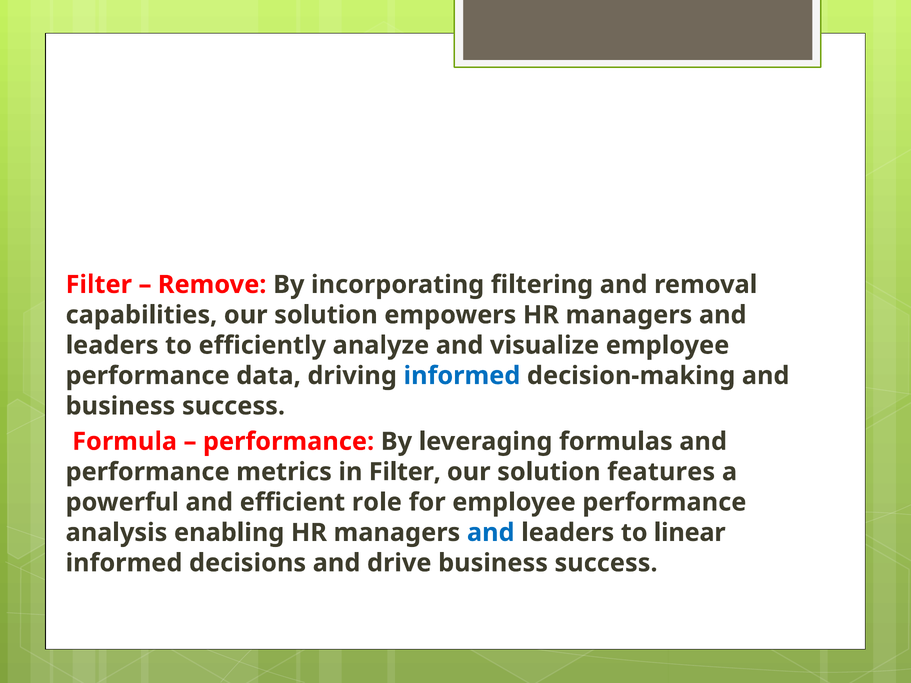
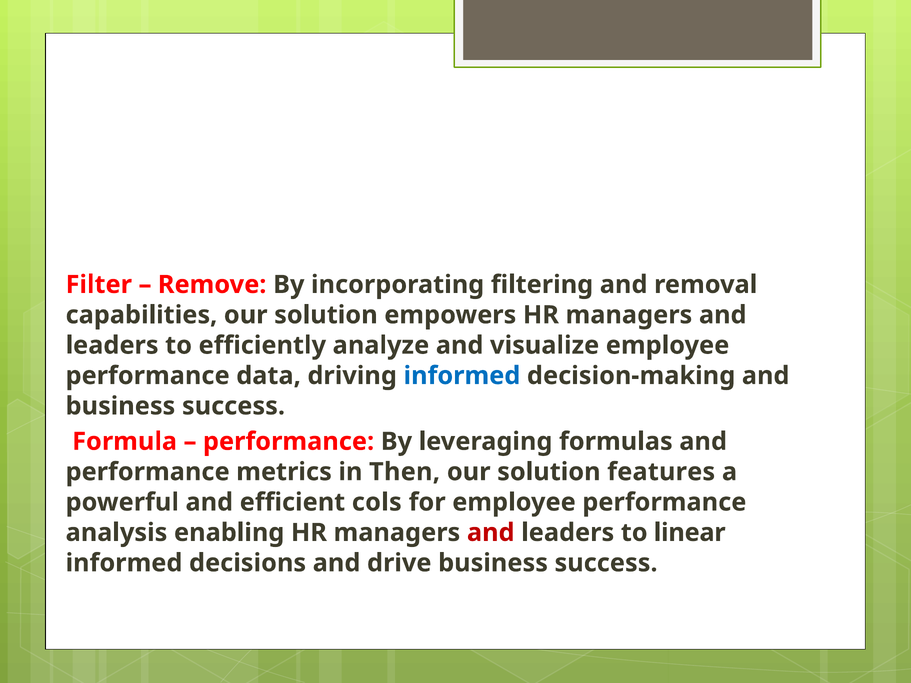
in Filter: Filter -> Then
role: role -> cols
and at (491, 533) colour: blue -> red
